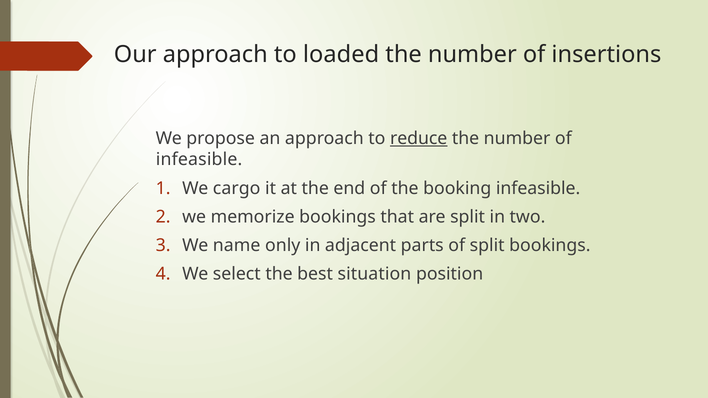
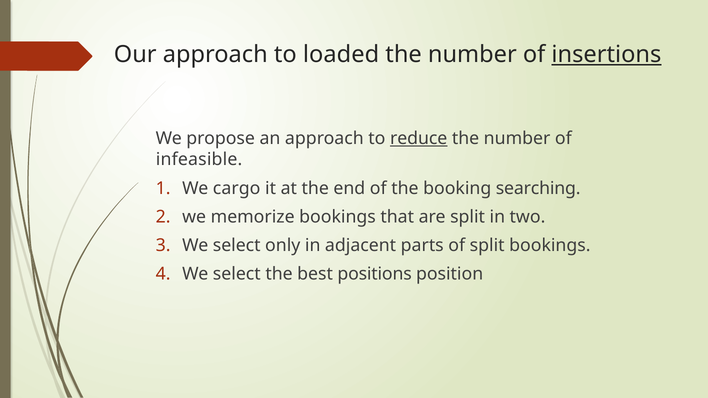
insertions underline: none -> present
booking infeasible: infeasible -> searching
name at (237, 246): name -> select
situation: situation -> positions
